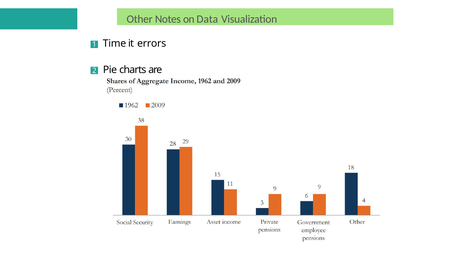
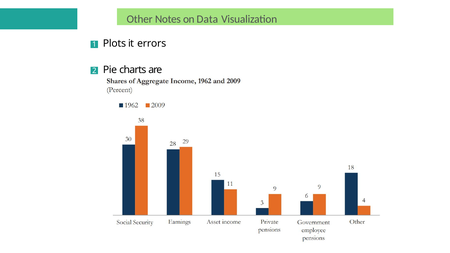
Time: Time -> Plots
